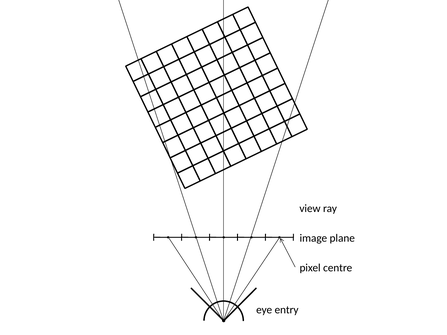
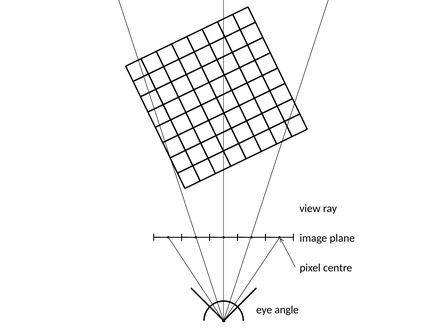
entry: entry -> angle
